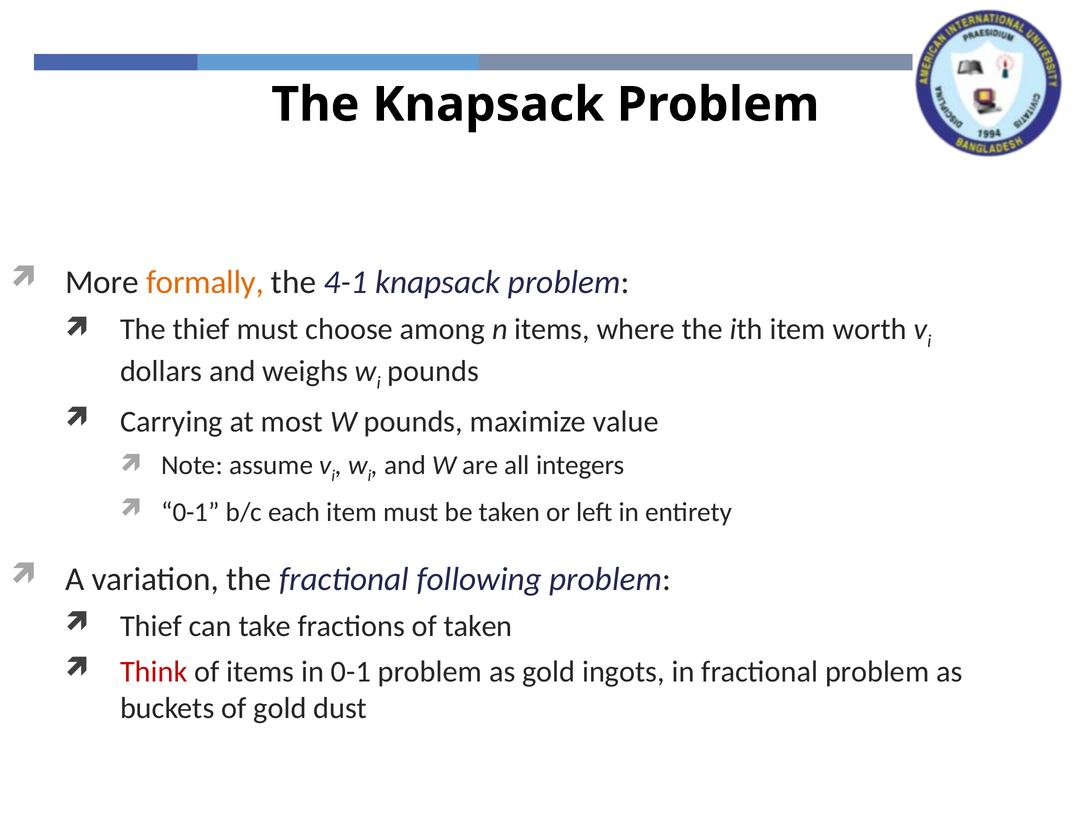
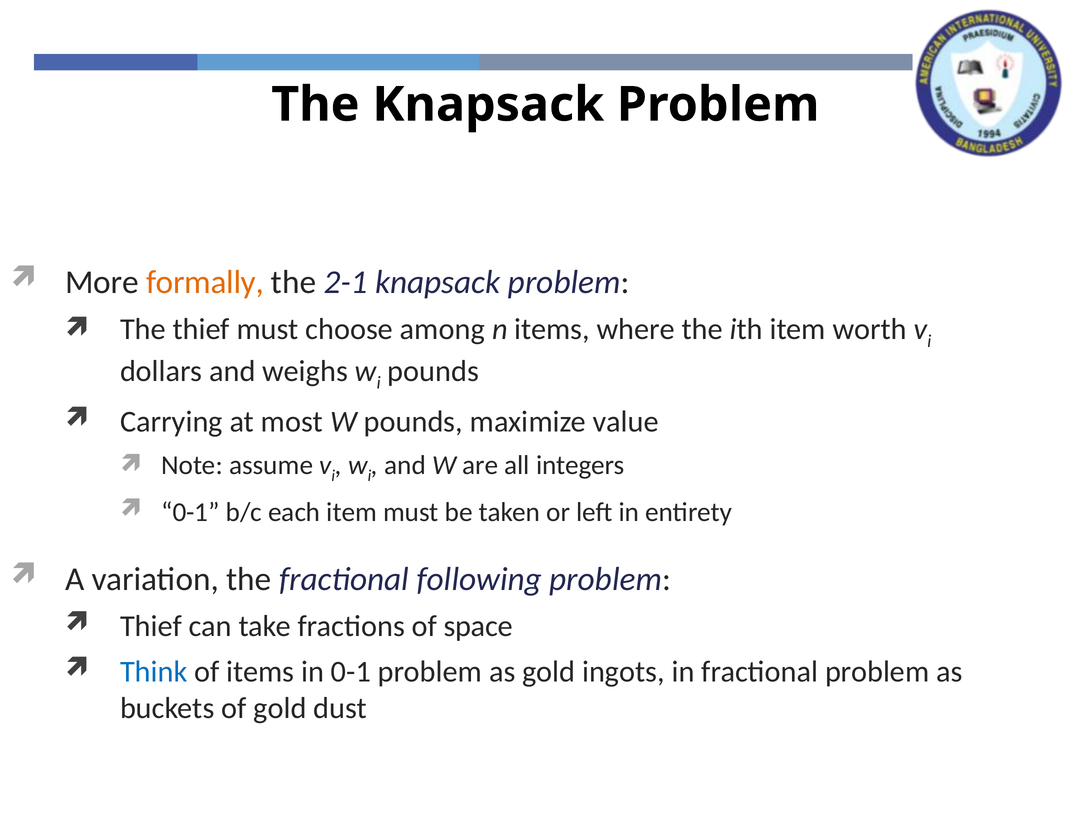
4-1: 4-1 -> 2-1
of taken: taken -> space
Think colour: red -> blue
